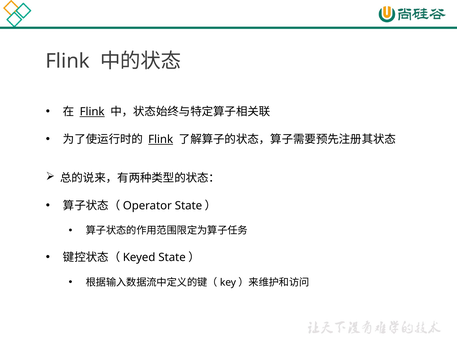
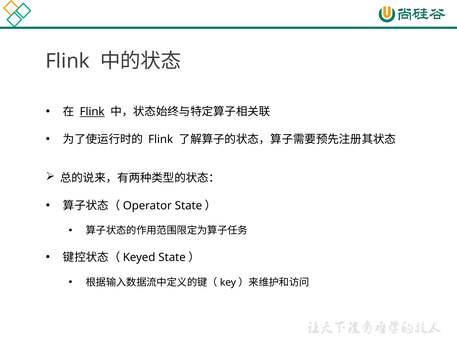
Flink at (161, 139) underline: present -> none
